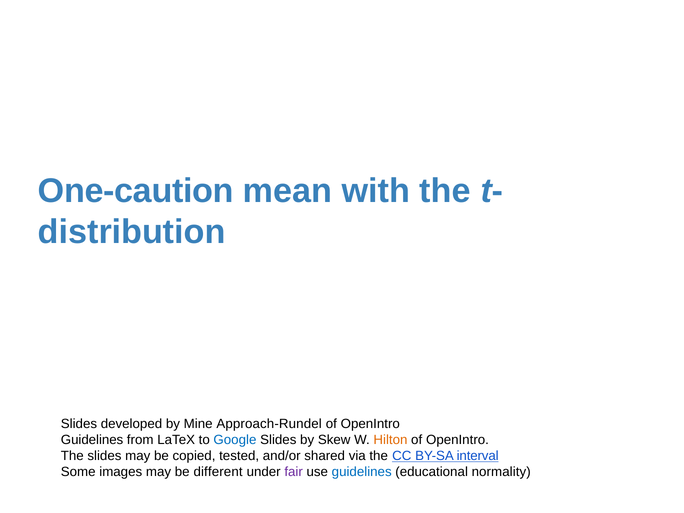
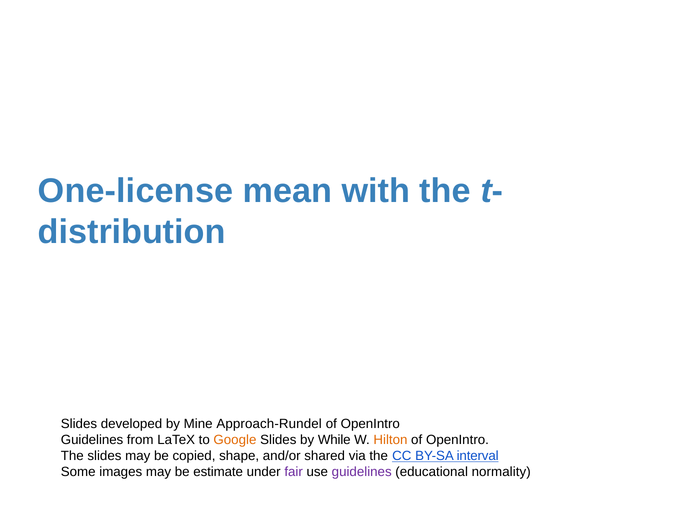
One-caution: One-caution -> One-license
Google colour: blue -> orange
Skew: Skew -> While
tested: tested -> shape
different: different -> estimate
guidelines at (362, 472) colour: blue -> purple
